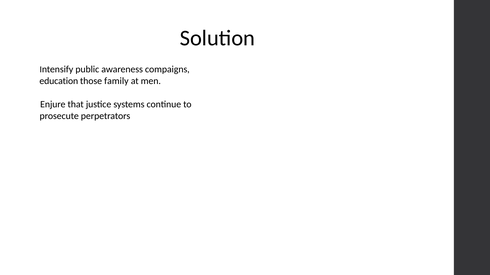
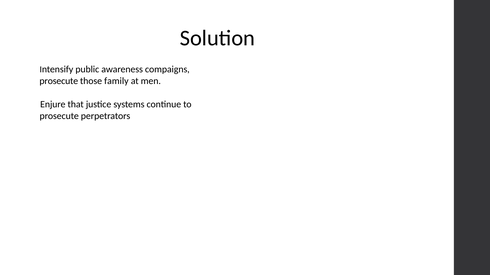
education at (59, 81): education -> prosecute
